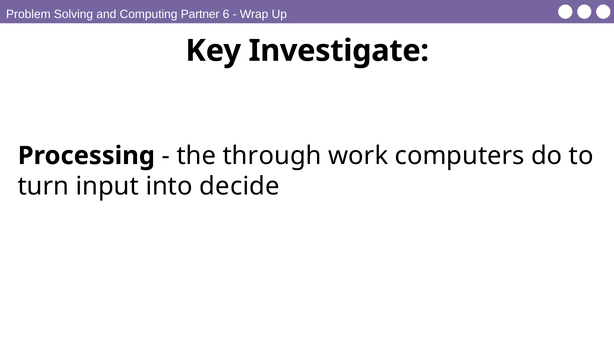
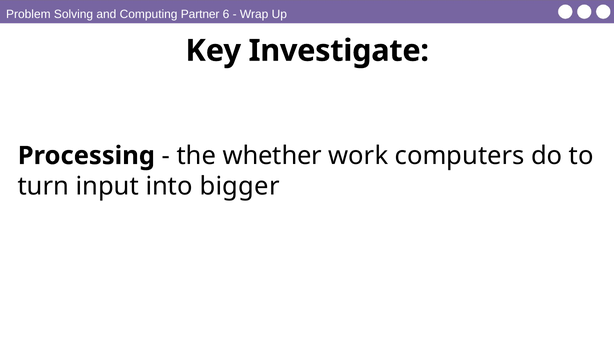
through: through -> whether
decide: decide -> bigger
